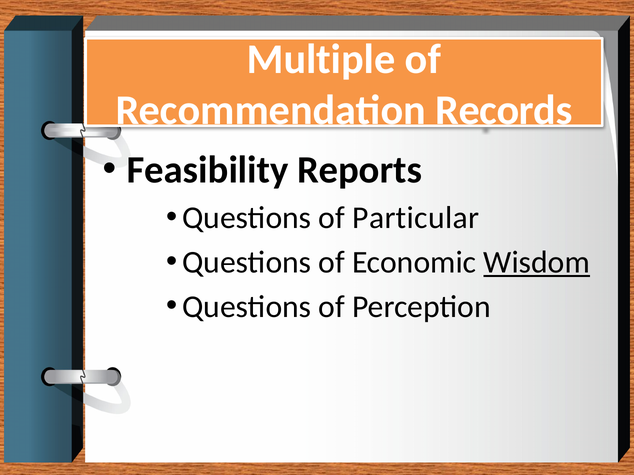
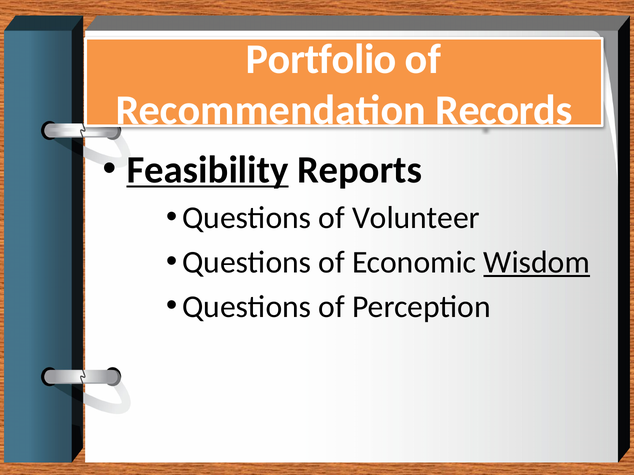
Multiple: Multiple -> Portfolio
Feasibility underline: none -> present
Particular: Particular -> Volunteer
